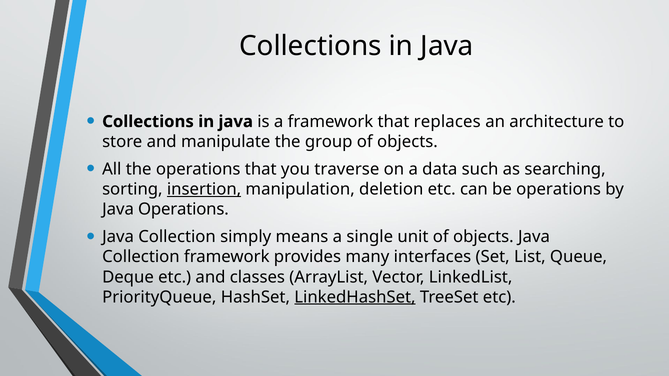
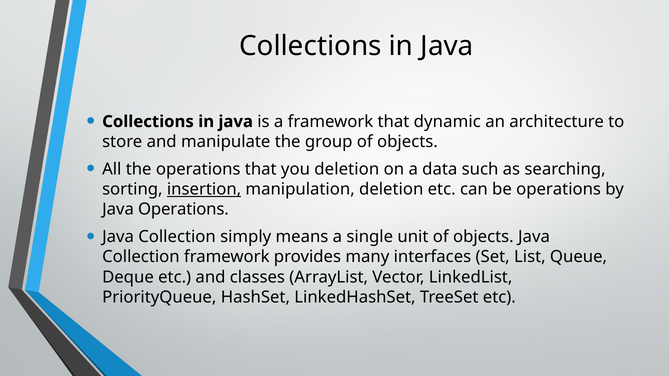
replaces: replaces -> dynamic
you traverse: traverse -> deletion
LinkedHashSet underline: present -> none
